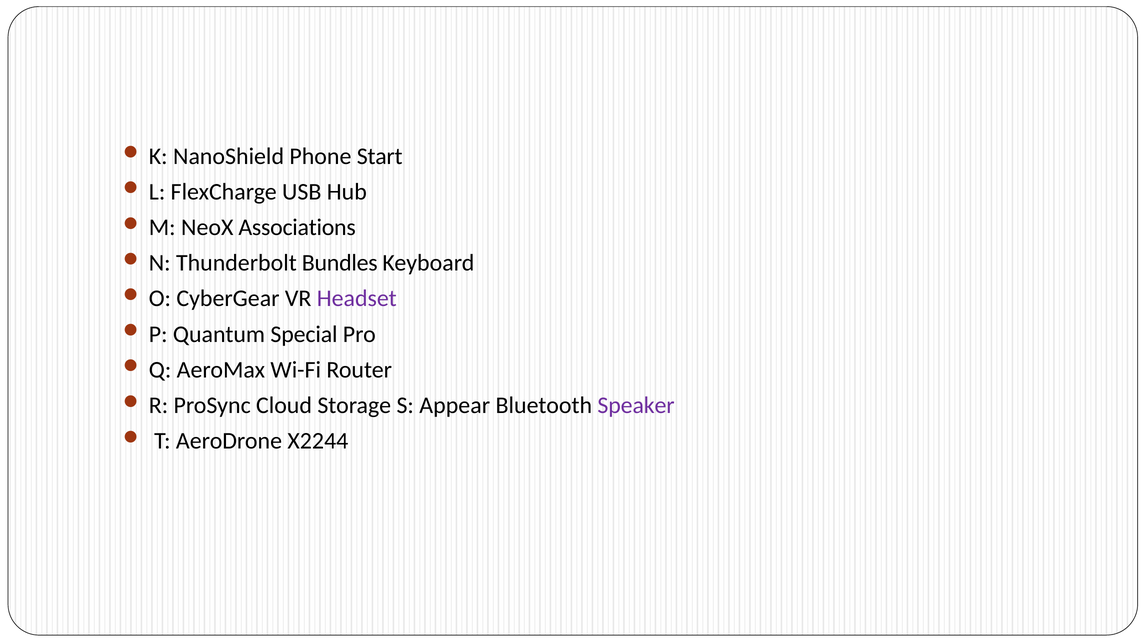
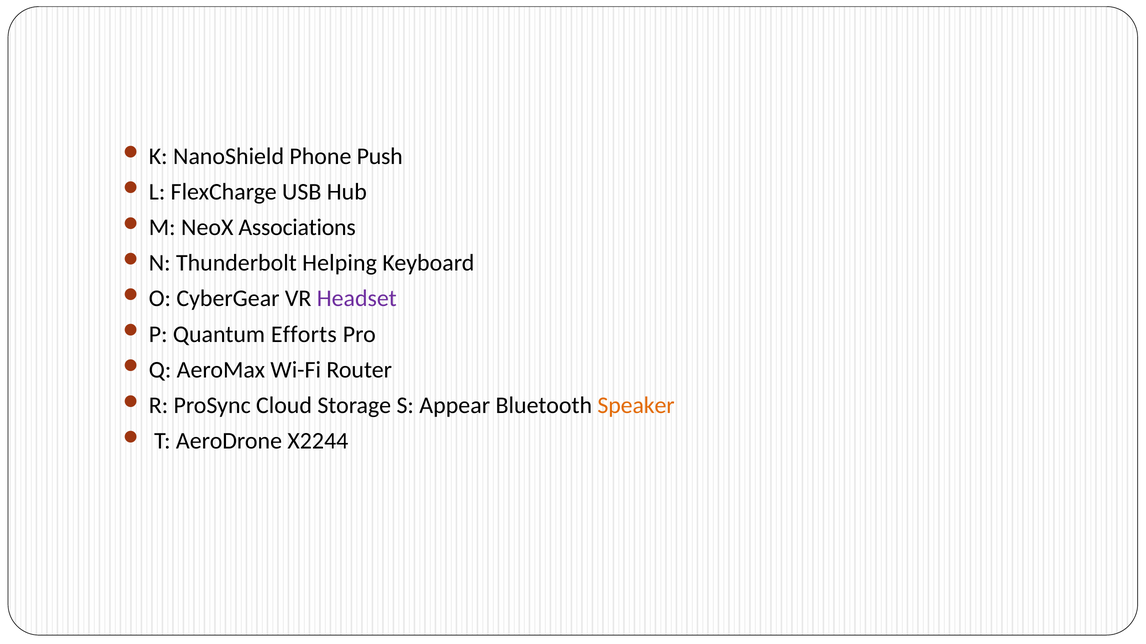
Start: Start -> Push
Bundles: Bundles -> Helping
Special: Special -> Efforts
Speaker colour: purple -> orange
